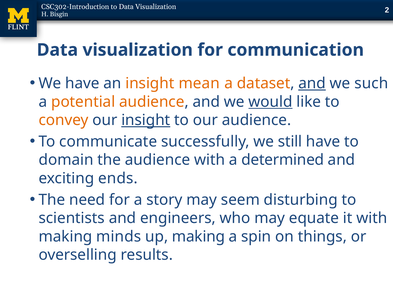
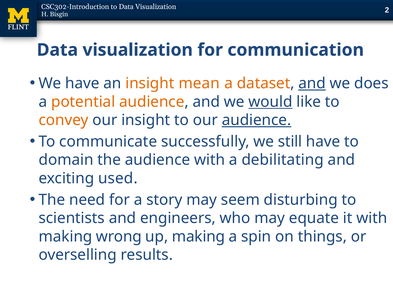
such: such -> does
insight at (146, 120) underline: present -> none
audience at (256, 120) underline: none -> present
determined: determined -> debilitating
ends: ends -> used
minds: minds -> wrong
